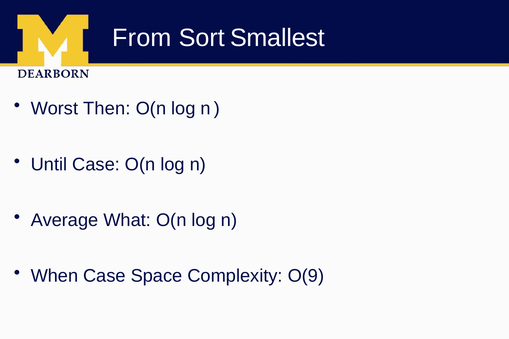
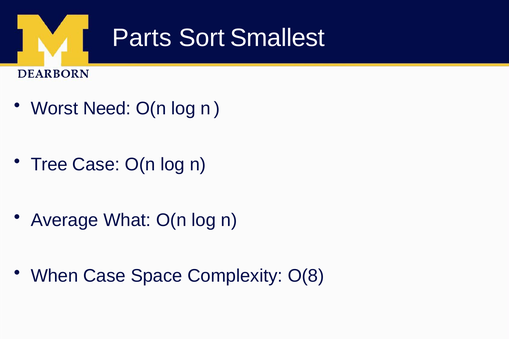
From: From -> Parts
Then: Then -> Need
Until: Until -> Tree
O(9: O(9 -> O(8
